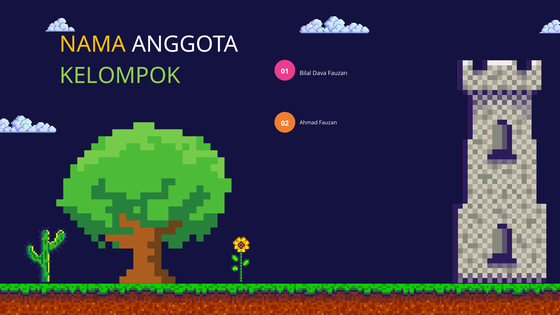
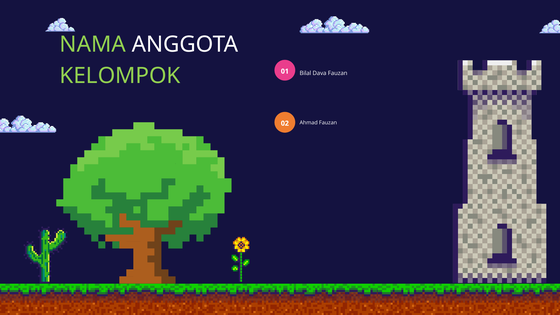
NAMA colour: yellow -> light green
